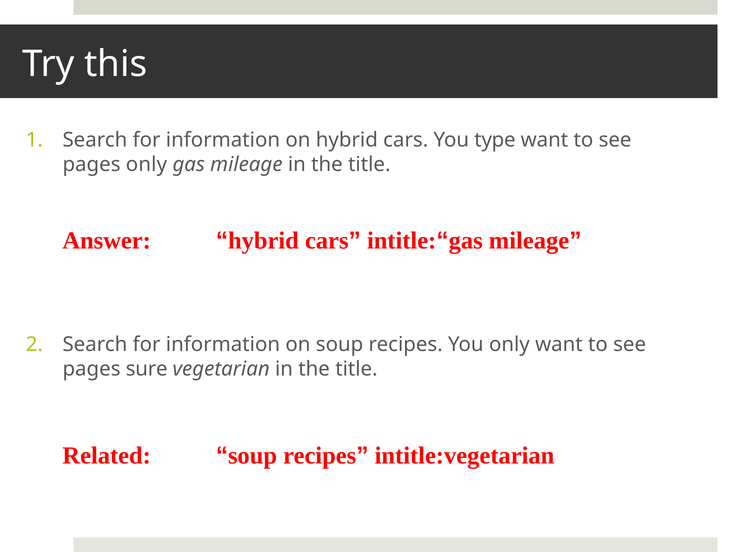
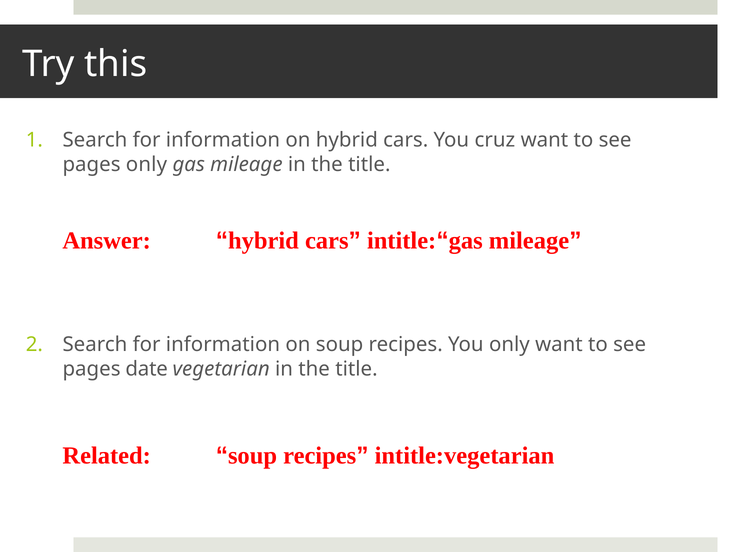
type: type -> cruz
sure: sure -> date
